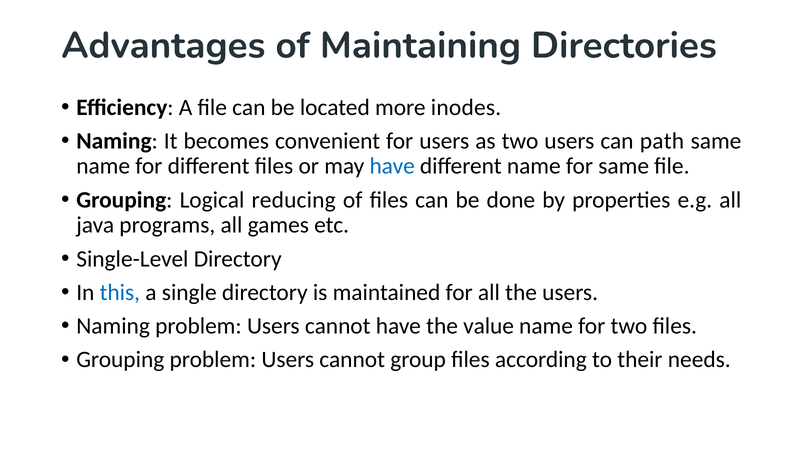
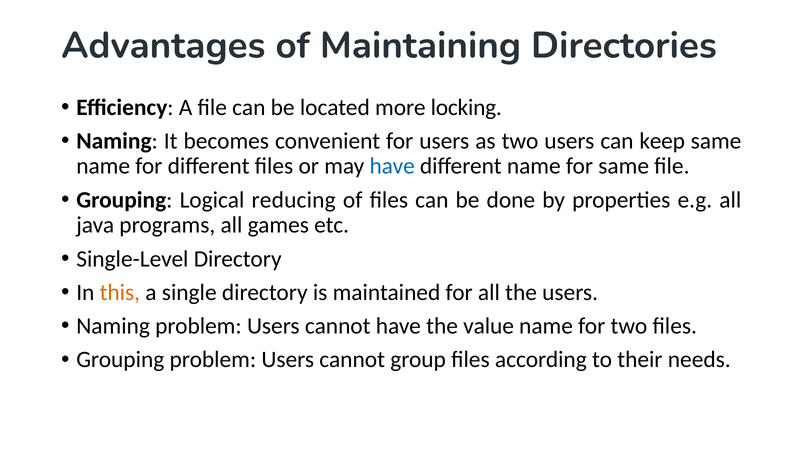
inodes: inodes -> locking
path: path -> keep
this colour: blue -> orange
